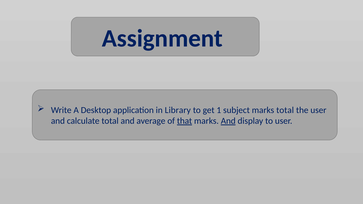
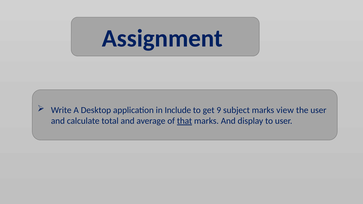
Library: Library -> Include
1: 1 -> 9
marks total: total -> view
And at (228, 121) underline: present -> none
